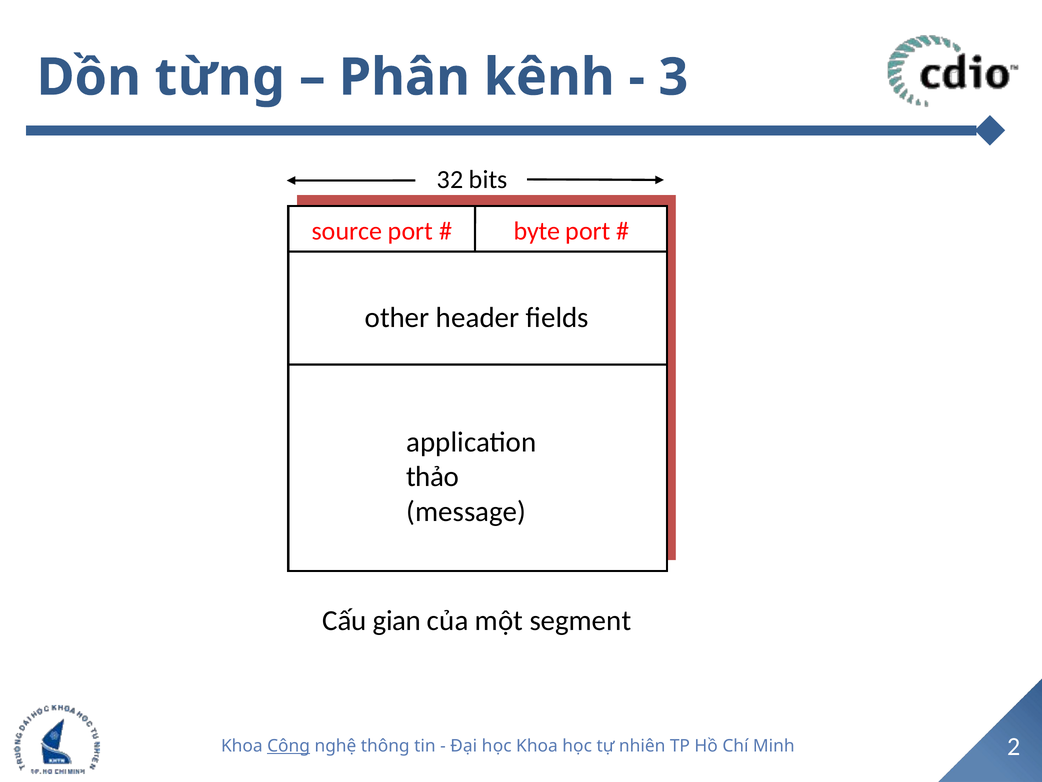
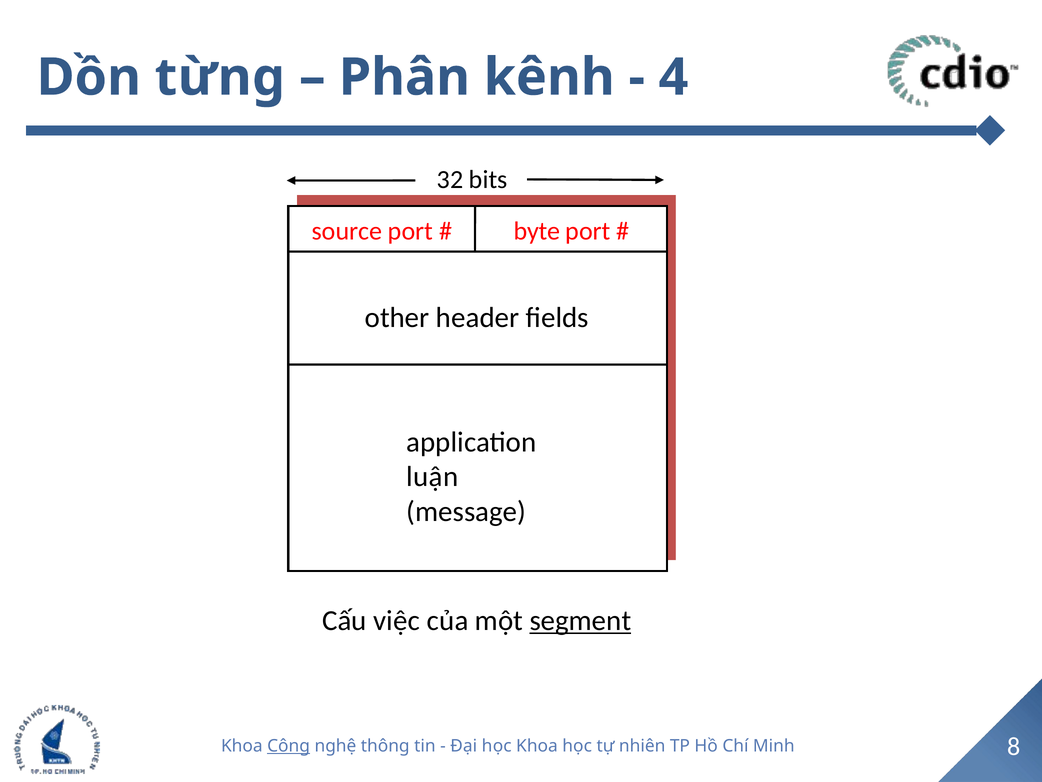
3: 3 -> 4
thảo: thảo -> luận
gian: gian -> việc
segment underline: none -> present
2: 2 -> 8
